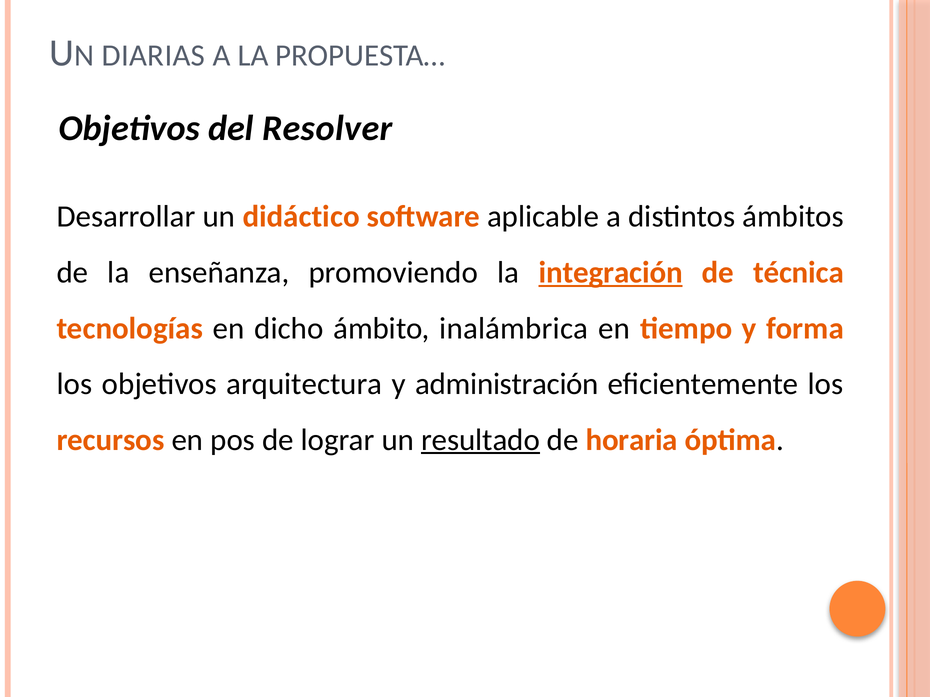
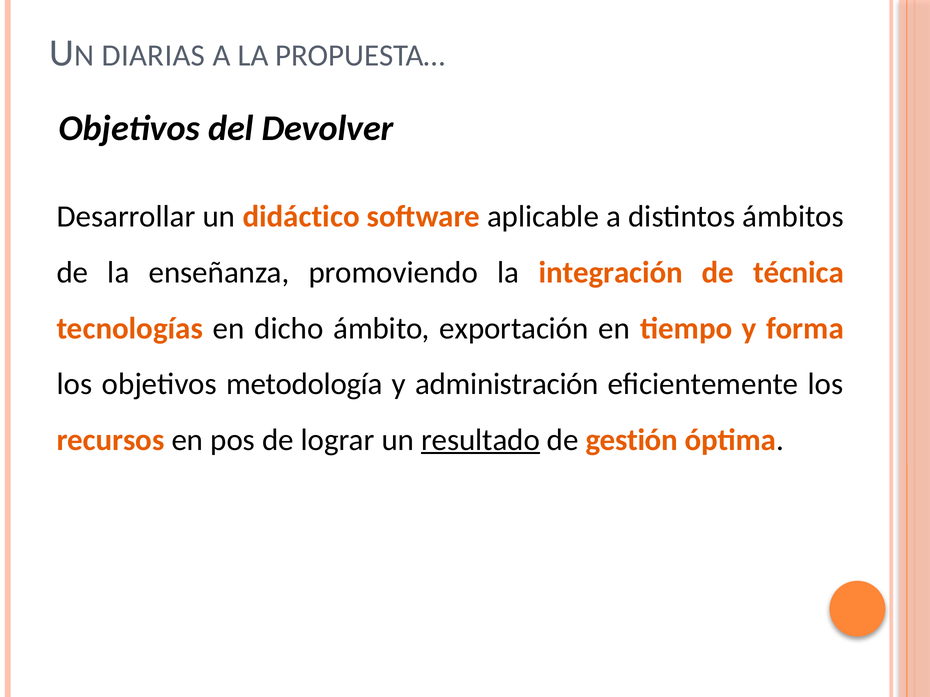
Resolver: Resolver -> Devolver
integración underline: present -> none
inalámbrica: inalámbrica -> exportación
arquitectura: arquitectura -> metodología
horaria: horaria -> gestión
